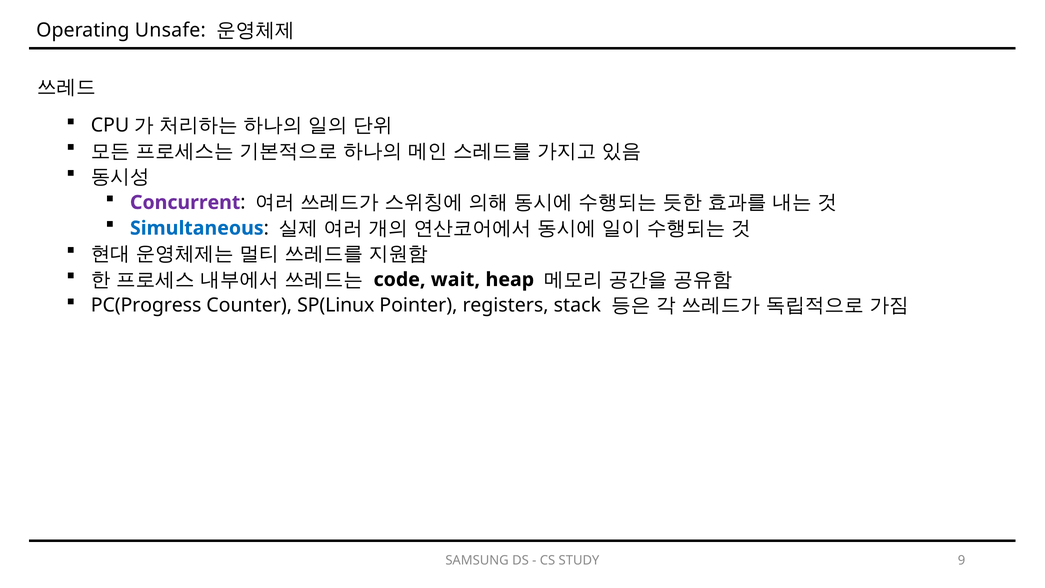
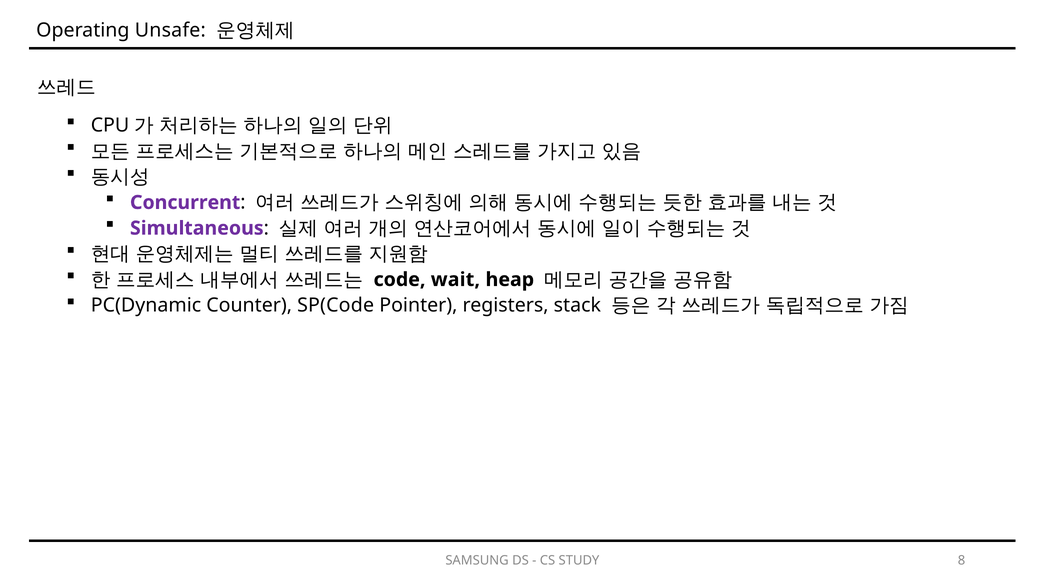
Simultaneous colour: blue -> purple
PC(Progress: PC(Progress -> PC(Dynamic
SP(Linux: SP(Linux -> SP(Code
9: 9 -> 8
